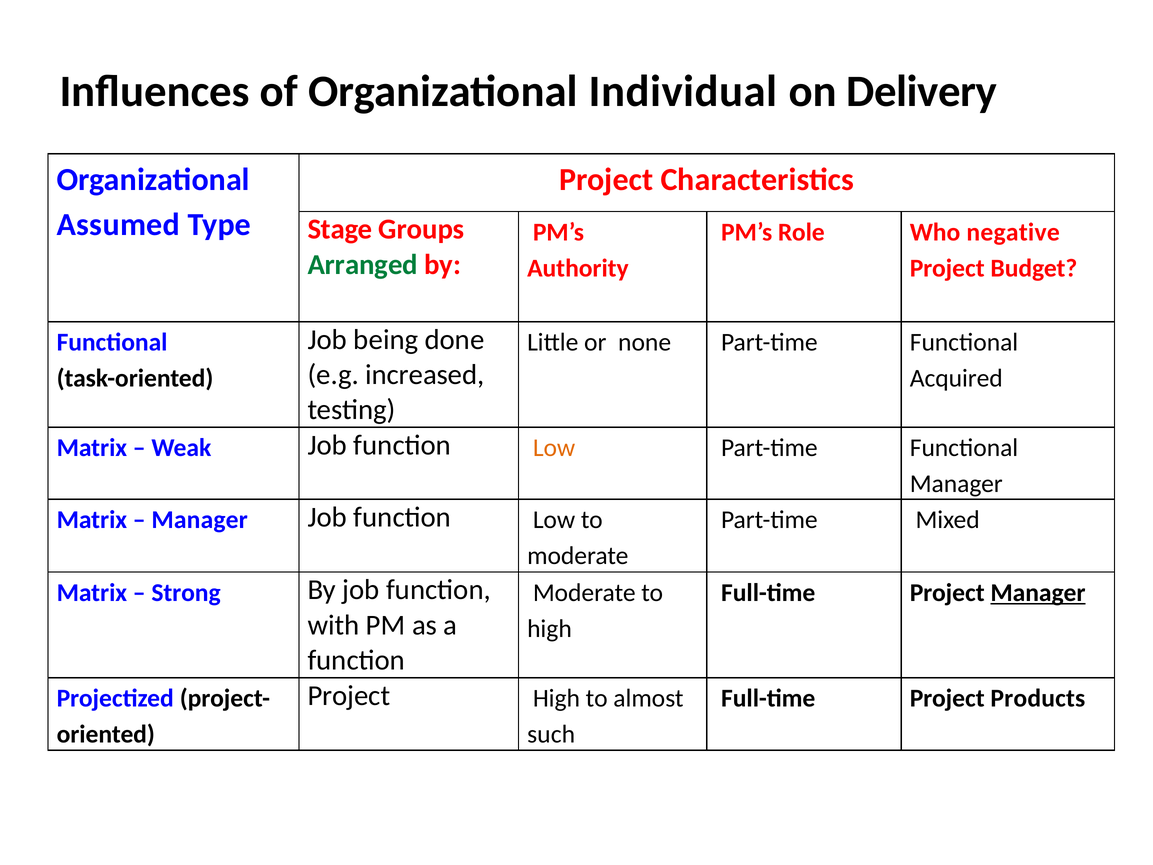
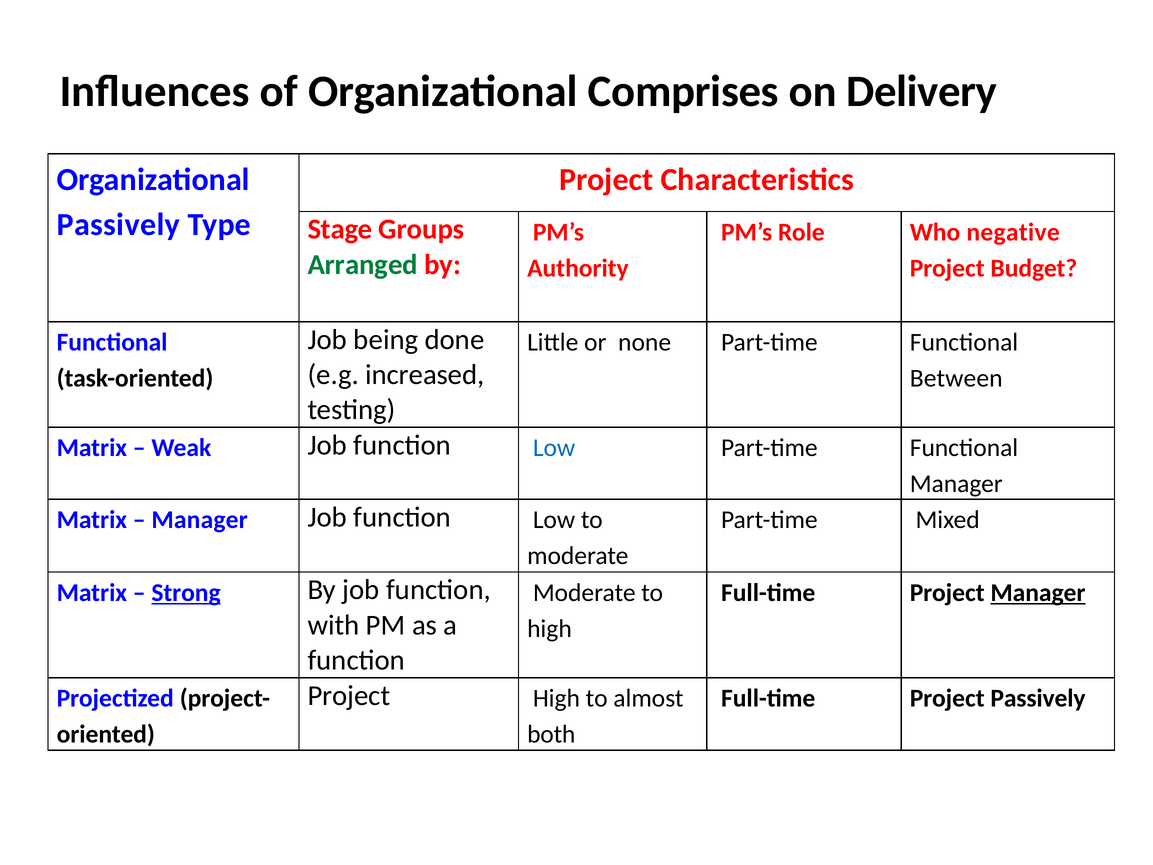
Individual: Individual -> Comprises
Assumed at (118, 225): Assumed -> Passively
Acquired: Acquired -> Between
Low at (554, 448) colour: orange -> blue
Strong underline: none -> present
Project Products: Products -> Passively
such: such -> both
